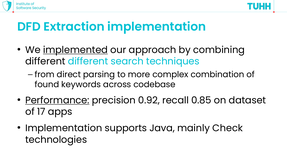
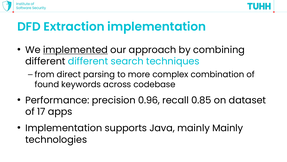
Performance underline: present -> none
0.92: 0.92 -> 0.96
mainly Check: Check -> Mainly
